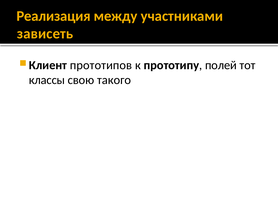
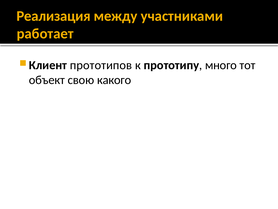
зависеть: зависеть -> работает
полей: полей -> много
классы: классы -> объект
такого: такого -> какого
